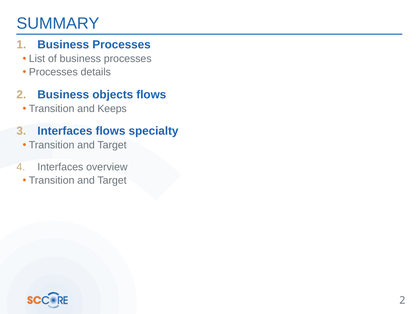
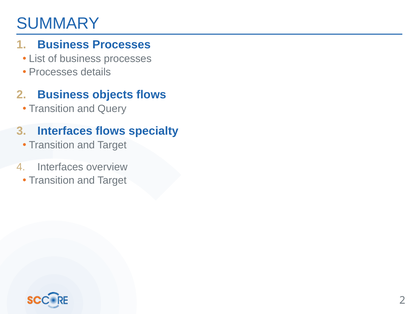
Keeps: Keeps -> Query
